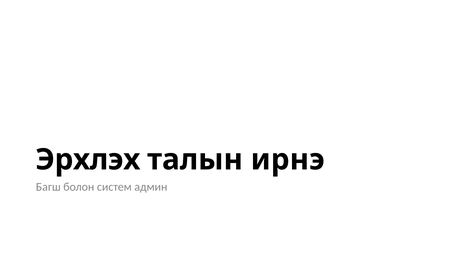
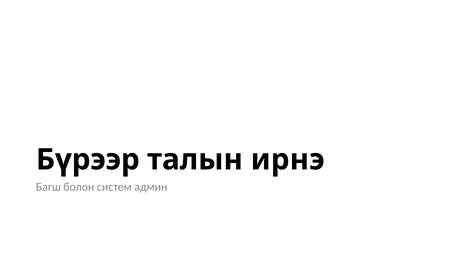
Эрхлэх: Эрхлэх -> Бүрээр
